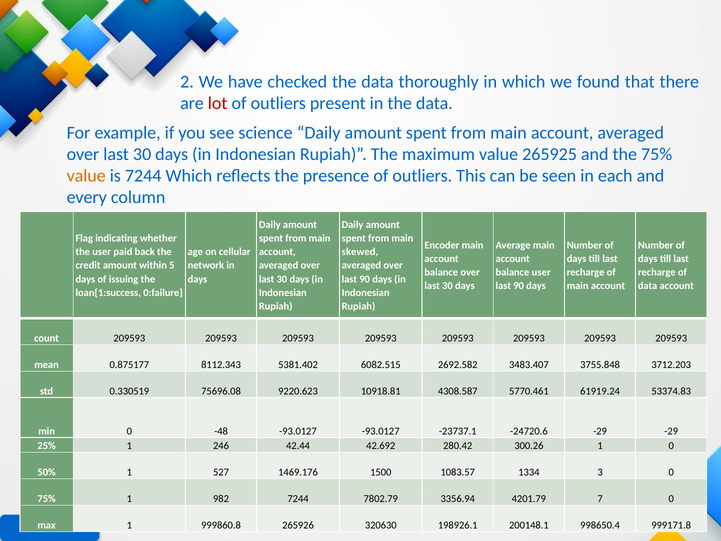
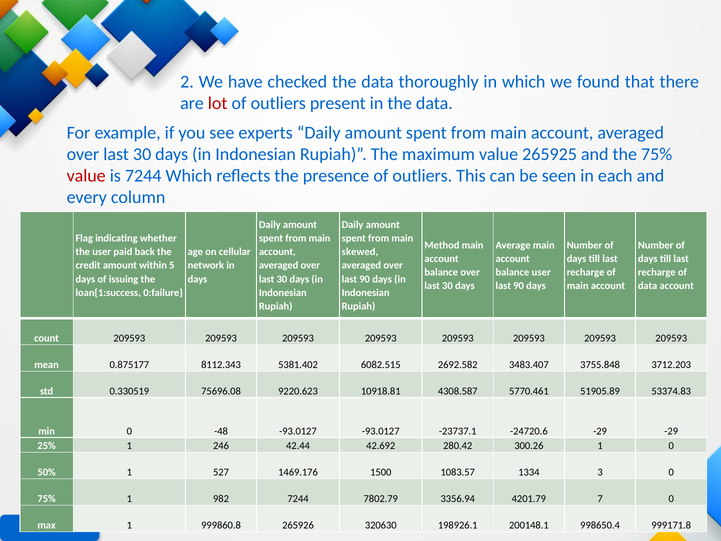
science: science -> experts
value at (86, 176) colour: orange -> red
Encoder: Encoder -> Method
61919.24: 61919.24 -> 51905.89
